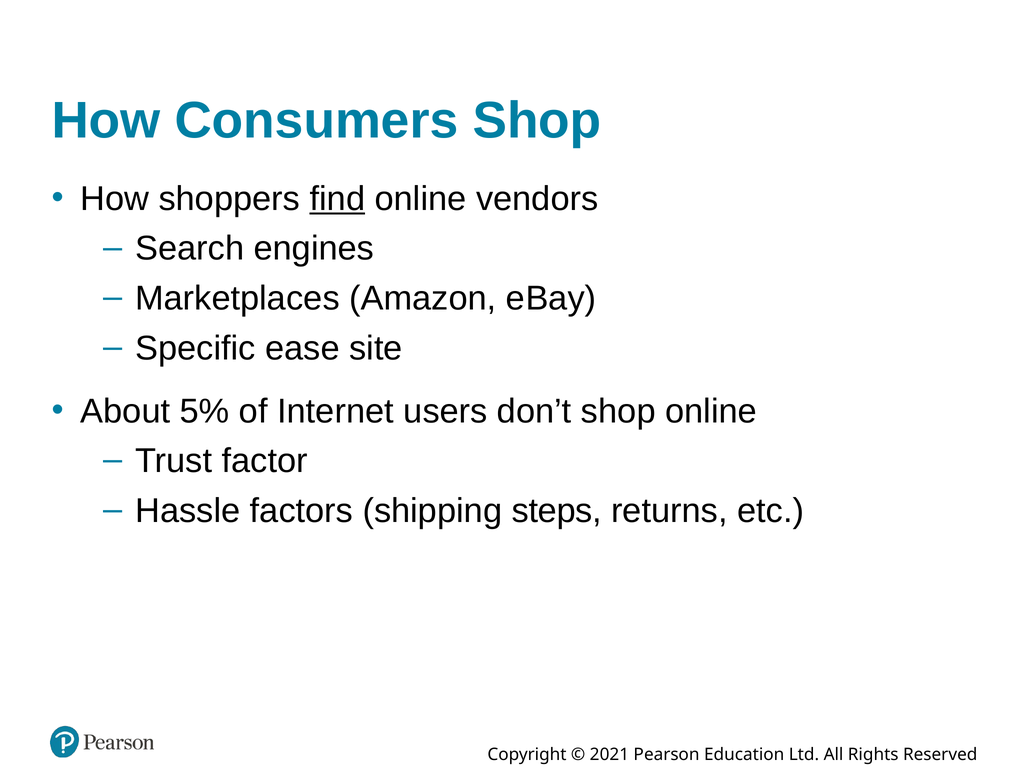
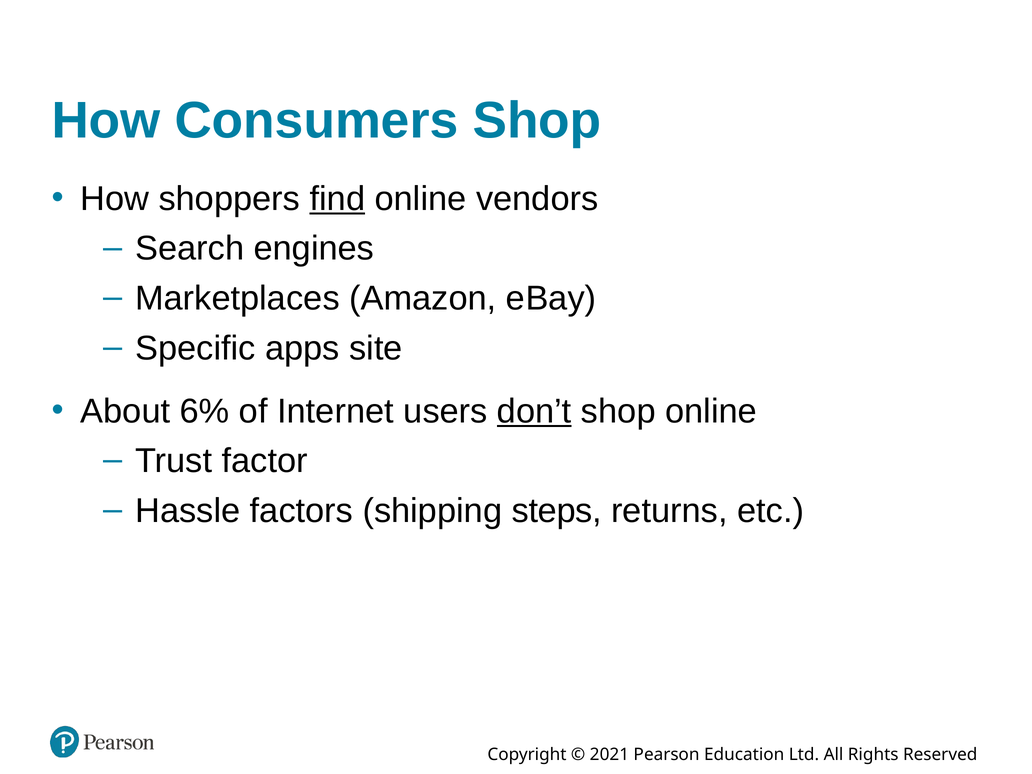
ease: ease -> apps
5%: 5% -> 6%
don’t underline: none -> present
